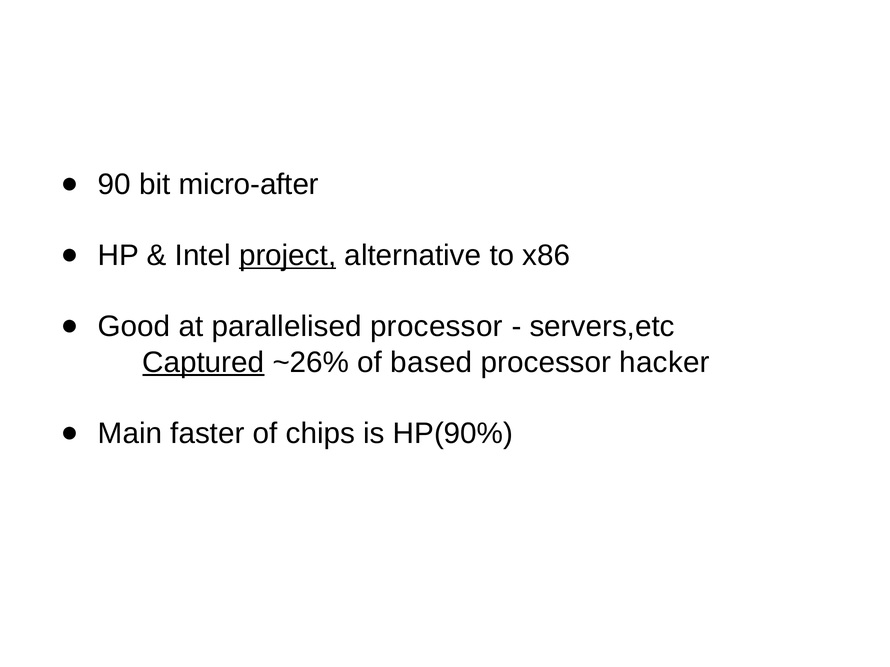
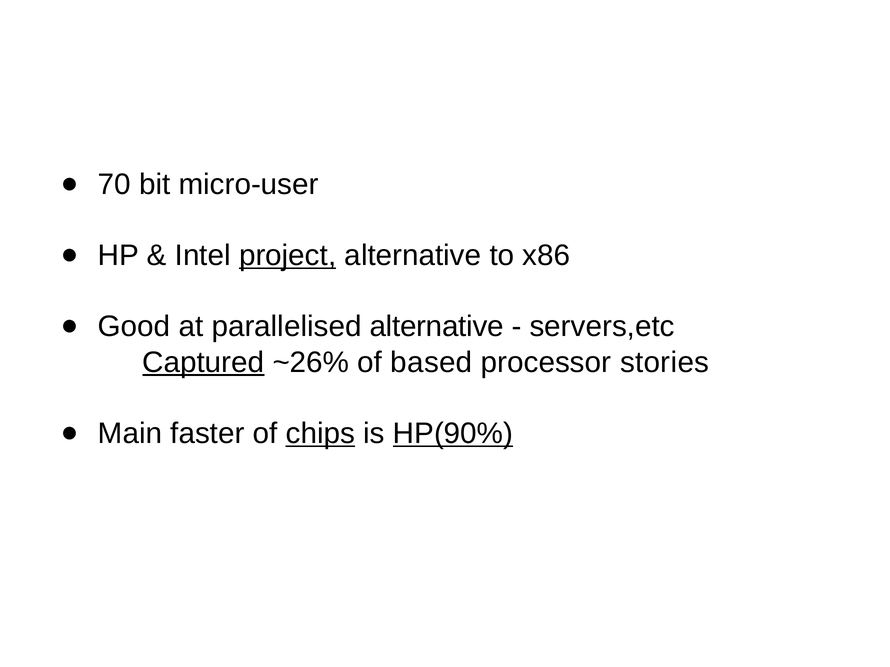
90: 90 -> 70
micro-after: micro-after -> micro-user
parallelised processor: processor -> alternative
hacker: hacker -> stories
chips underline: none -> present
HP(90% underline: none -> present
